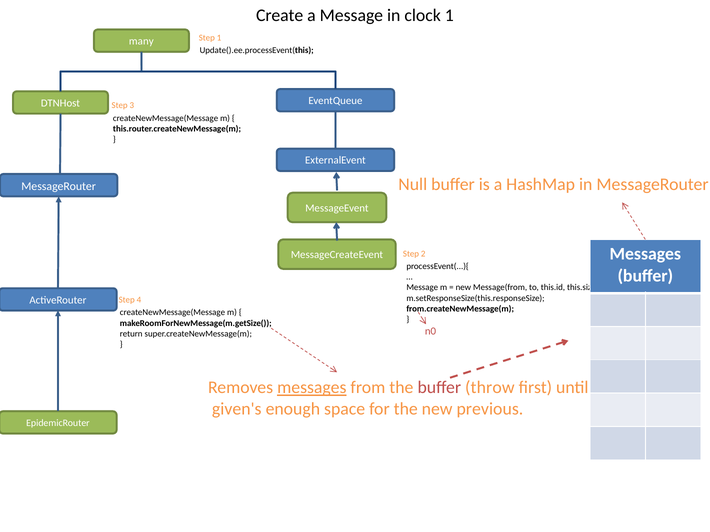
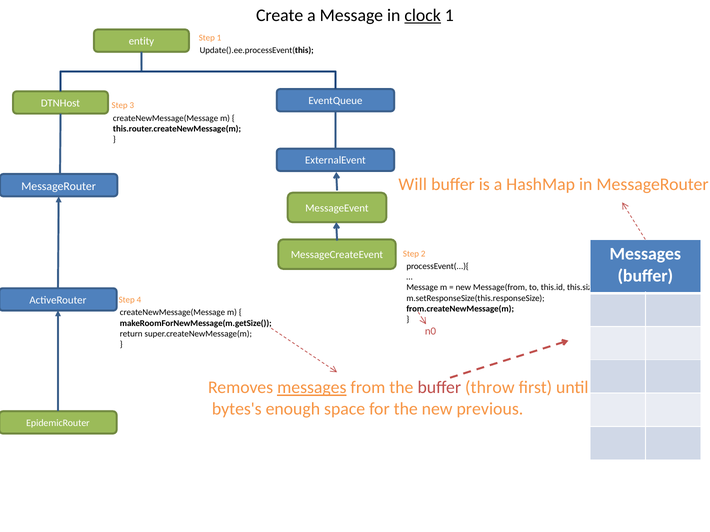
clock underline: none -> present
many: many -> entity
Null: Null -> Will
given's: given's -> bytes's
